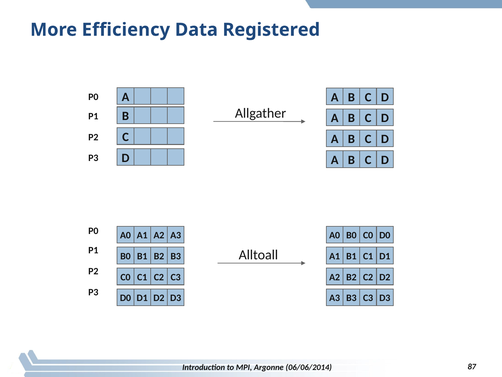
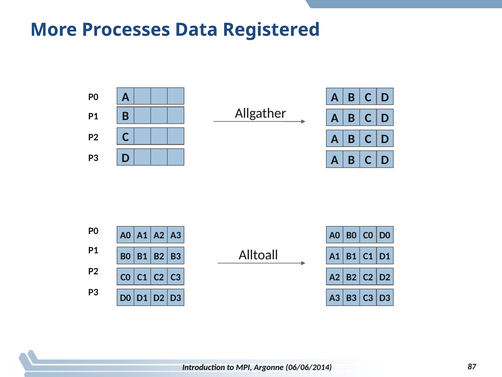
Efficiency: Efficiency -> Processes
